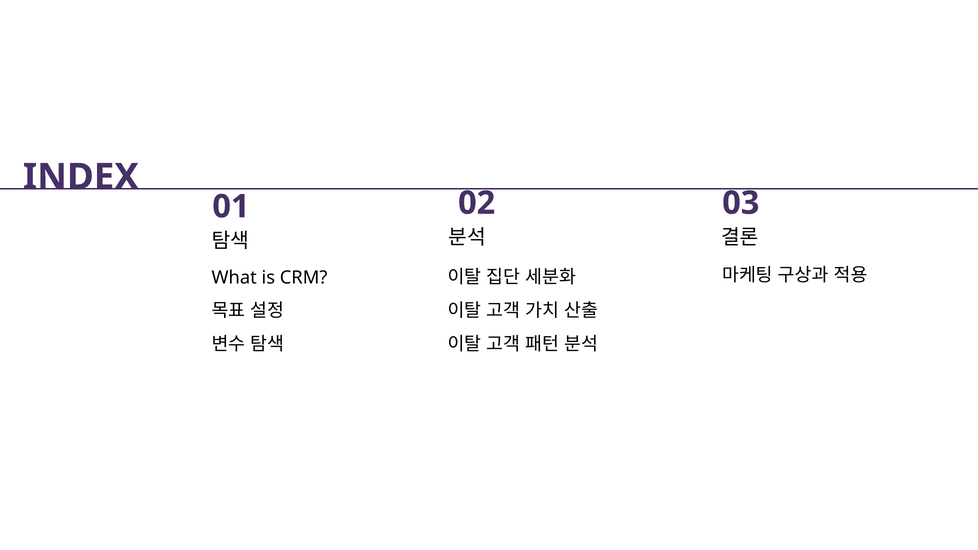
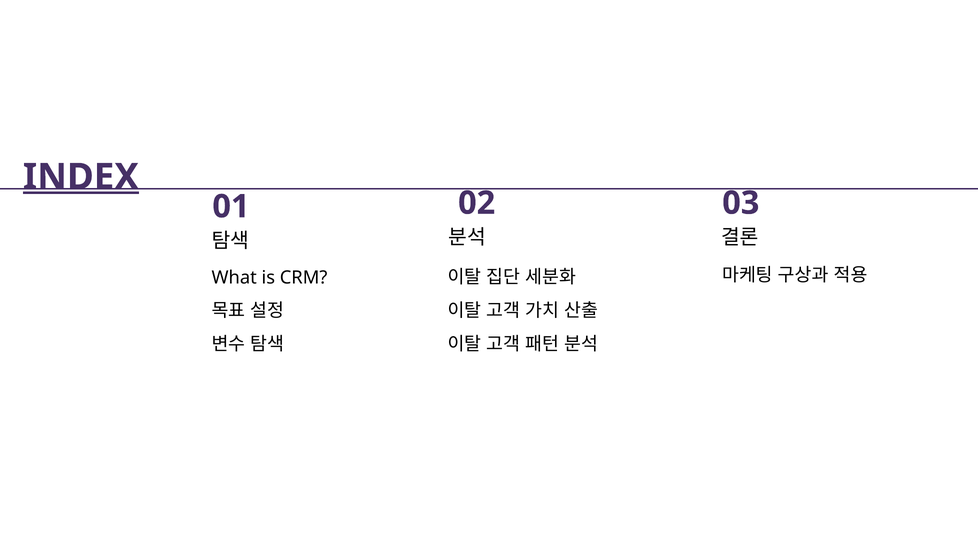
INDEX underline: none -> present
